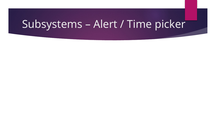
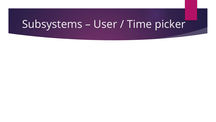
Alert: Alert -> User
